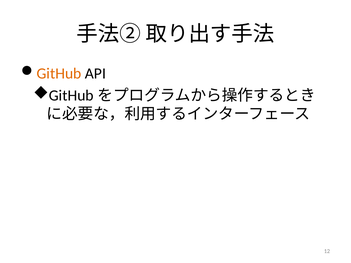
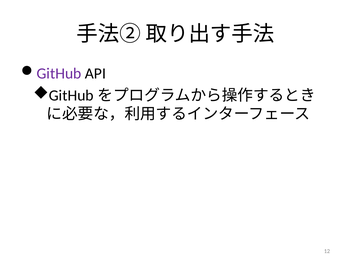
GitHub colour: orange -> purple
